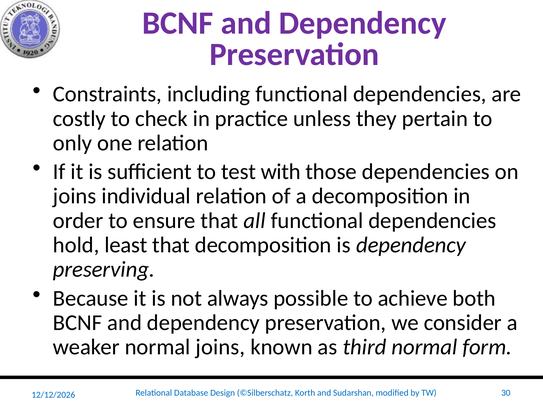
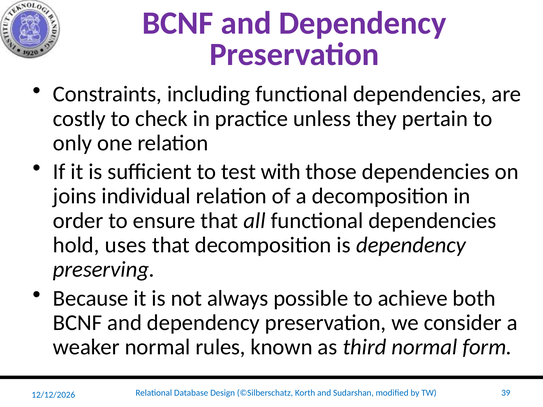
least: least -> uses
normal joins: joins -> rules
30: 30 -> 39
